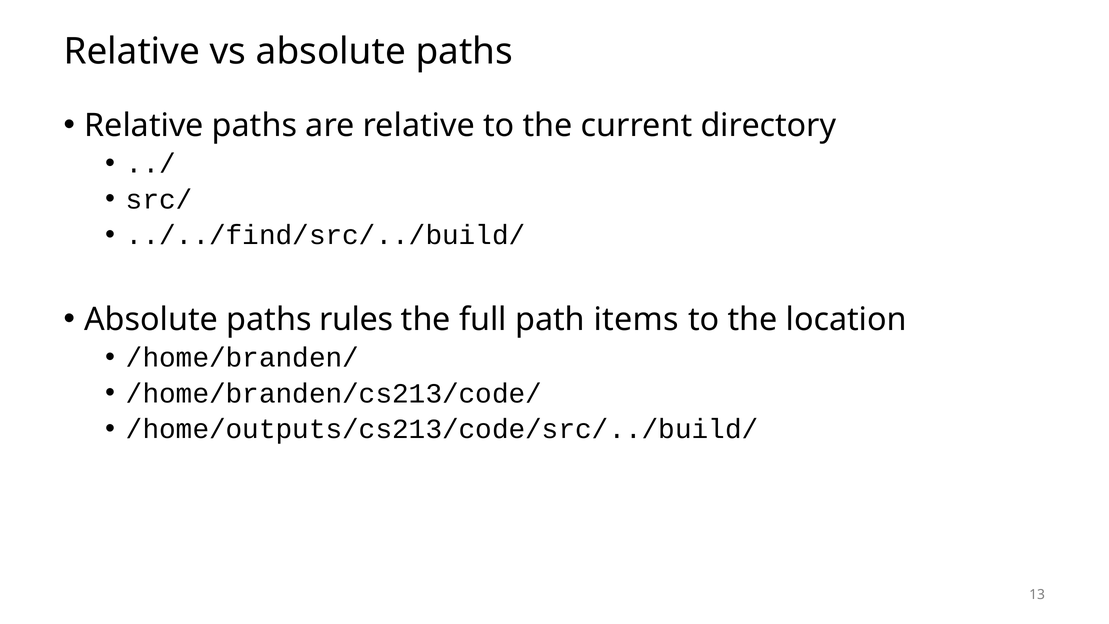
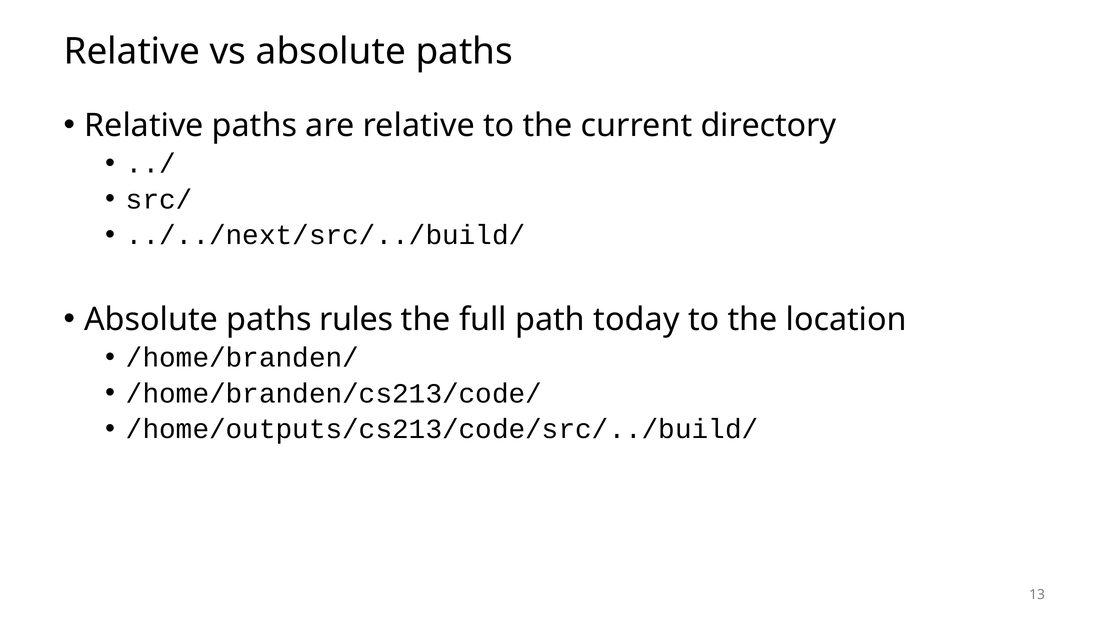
../../find/src/../build/: ../../find/src/../build/ -> ../../next/src/../build/
items: items -> today
